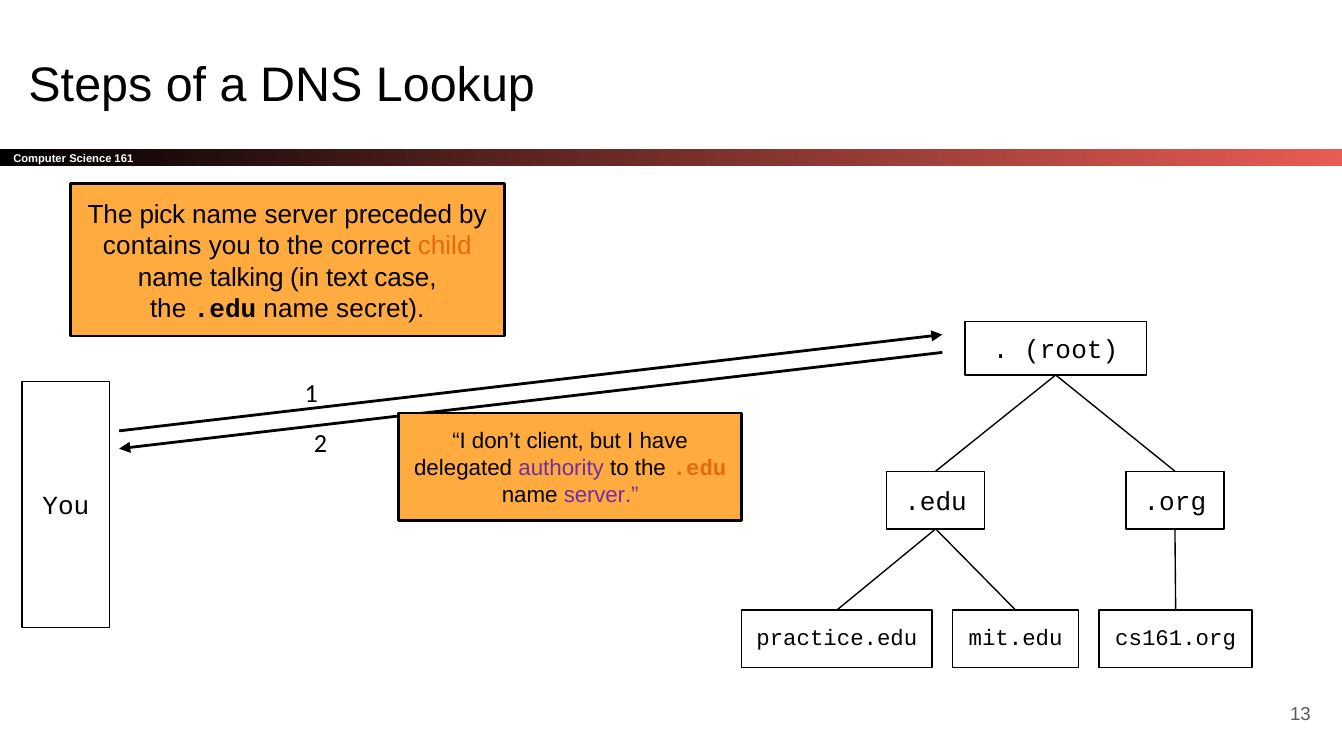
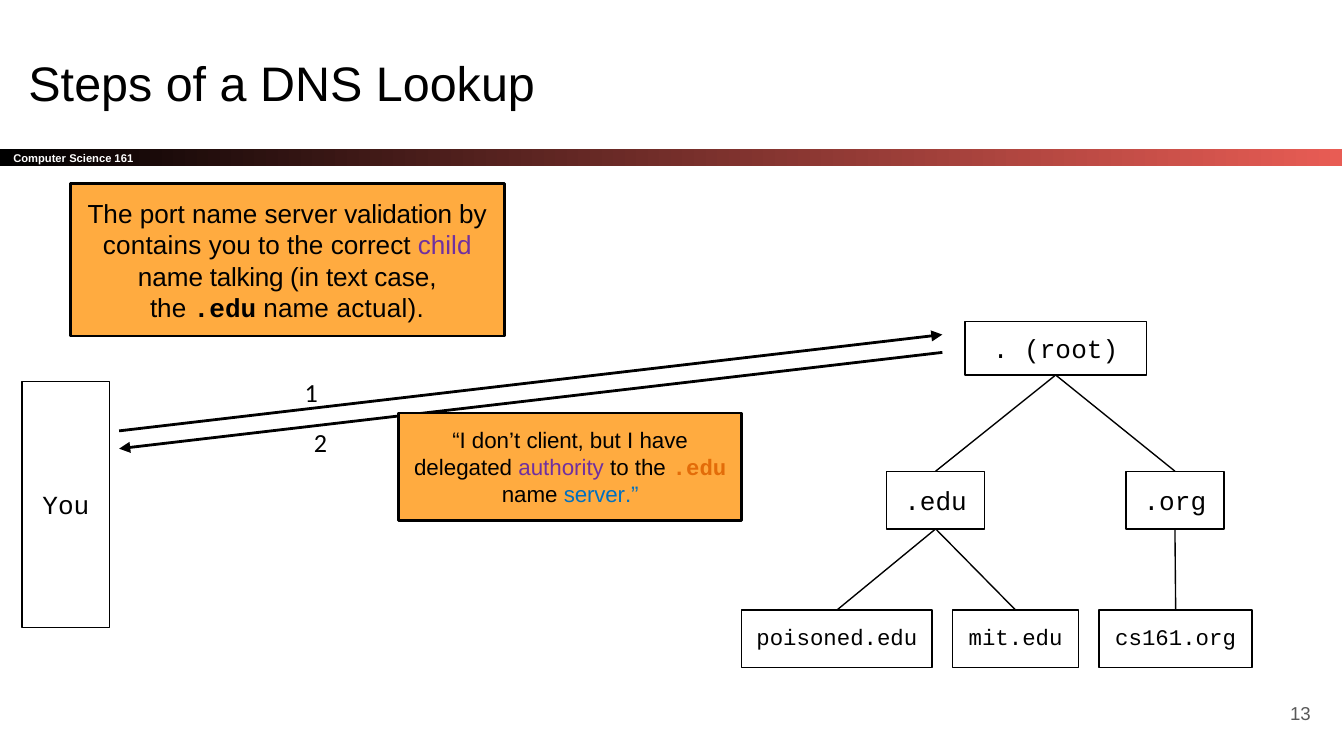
pick: pick -> port
preceded: preceded -> validation
child colour: orange -> purple
secret: secret -> actual
server at (601, 495) colour: purple -> blue
practice.edu: practice.edu -> poisoned.edu
